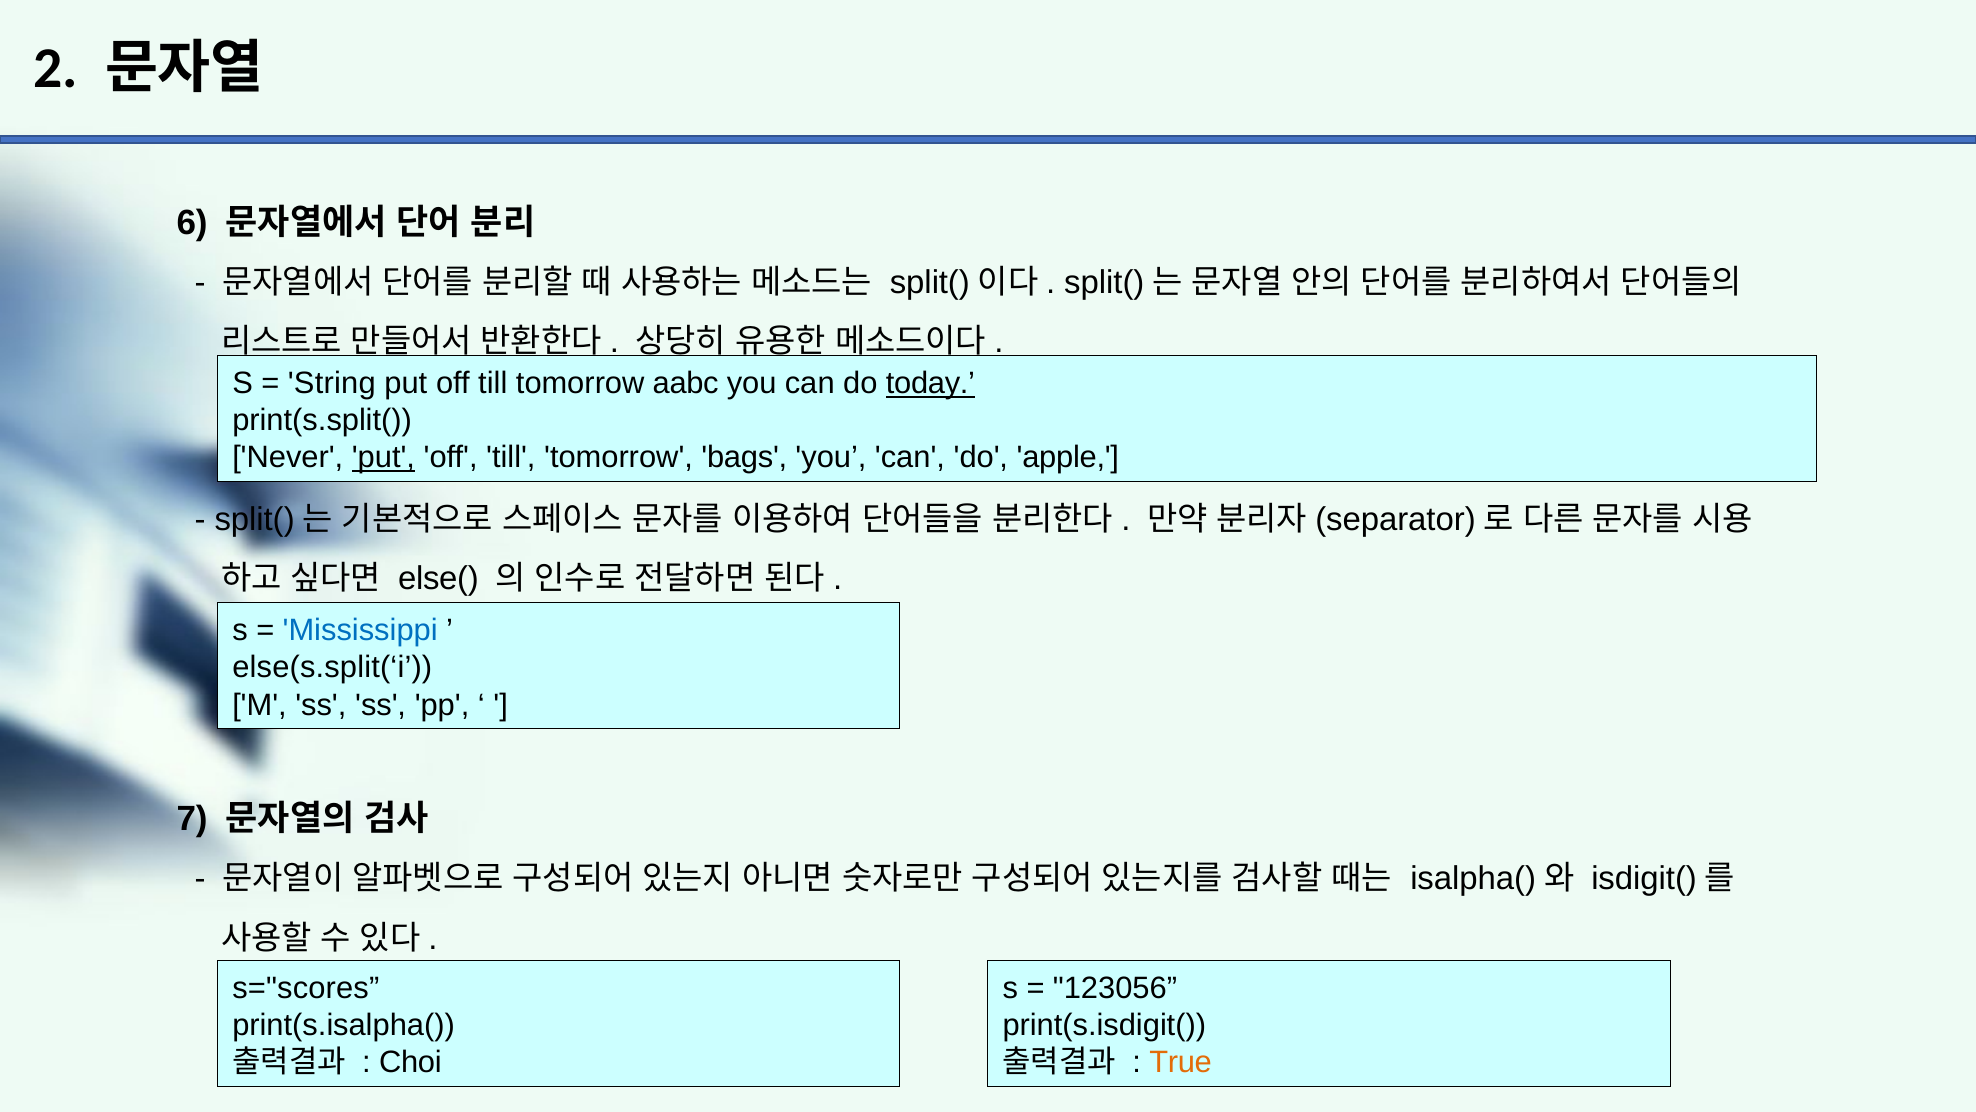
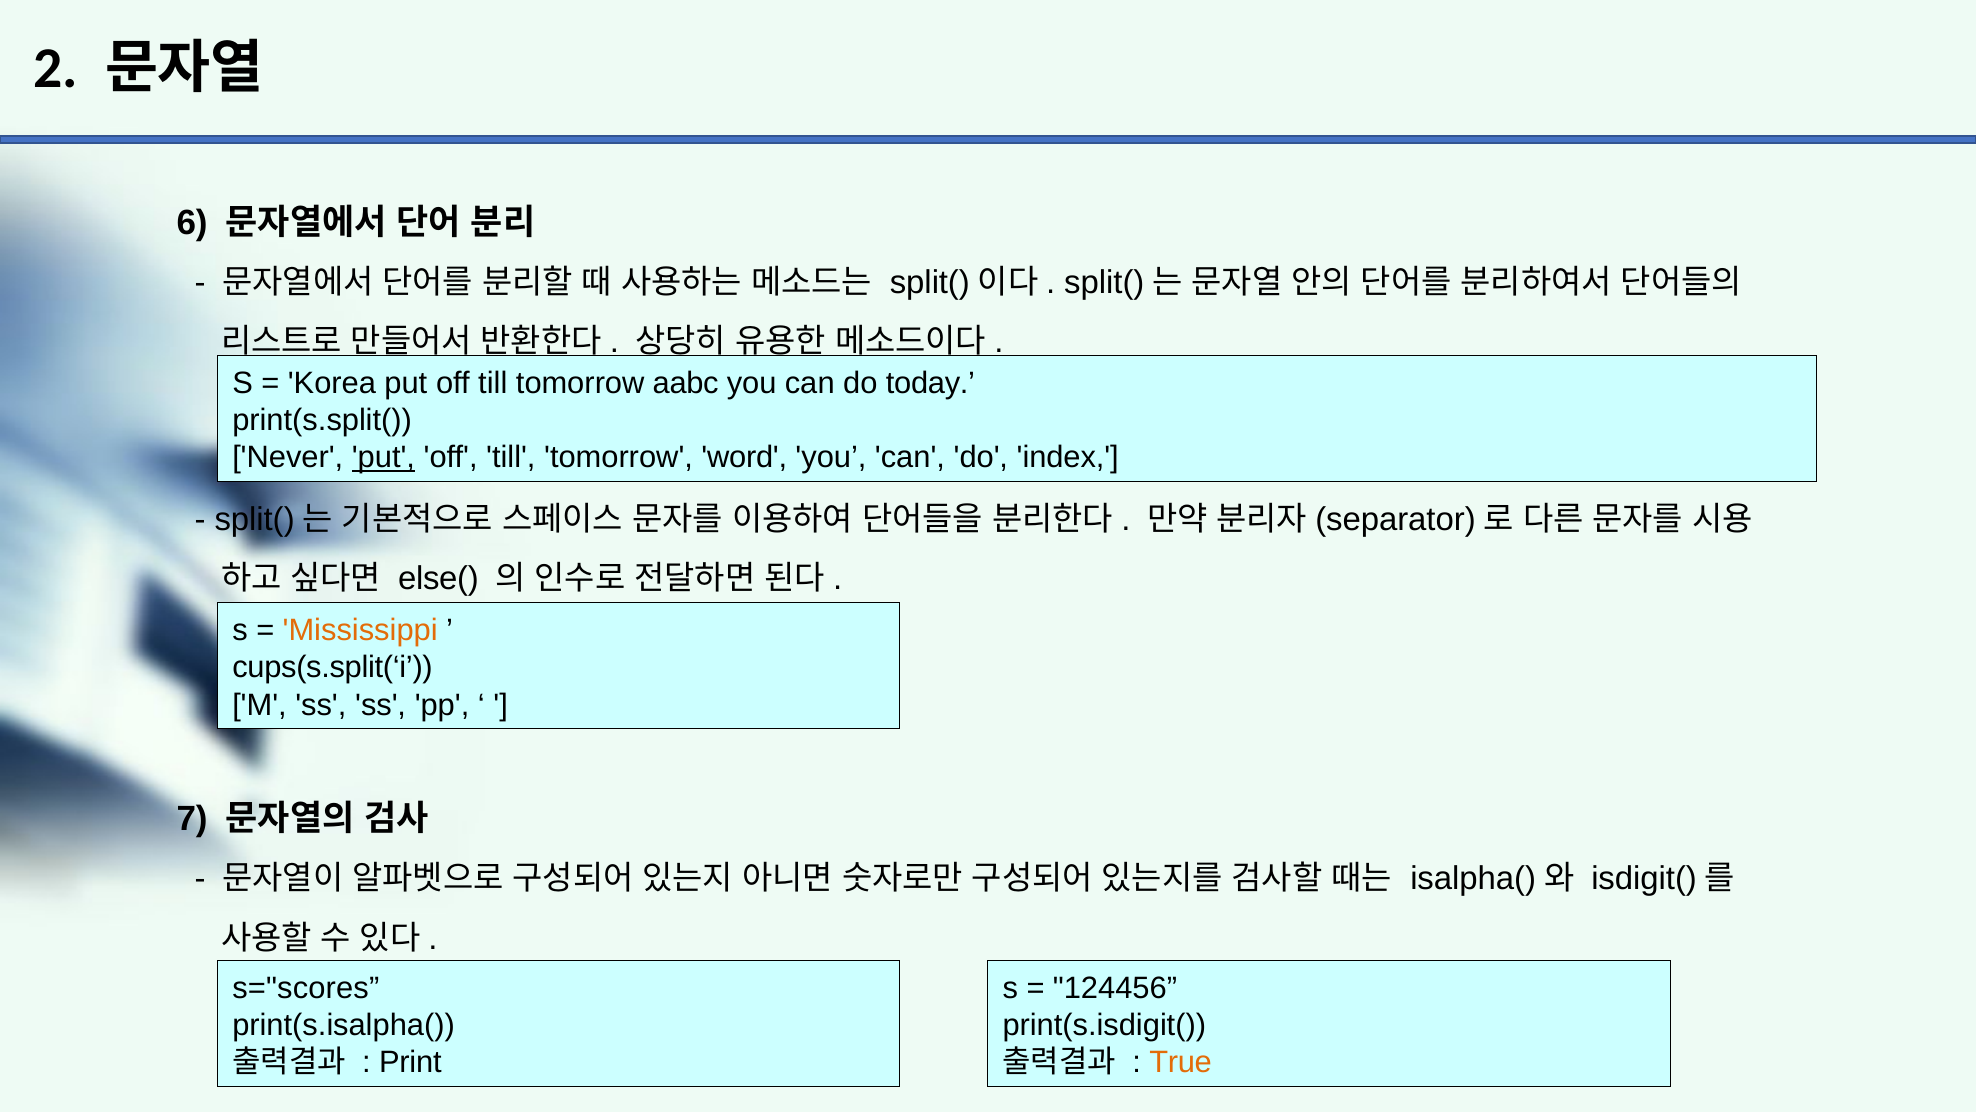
String: String -> Korea
today underline: present -> none
bags: bags -> word
apple: apple -> index
Mississippi colour: blue -> orange
else(s.split(‘i: else(s.split(‘i -> cups(s.split(‘i
123056: 123056 -> 124456
Choi: Choi -> Print
